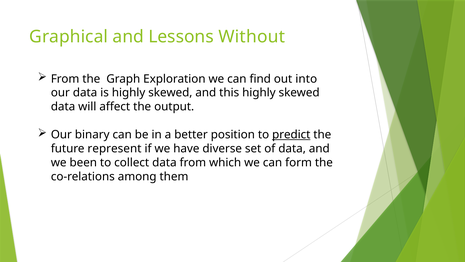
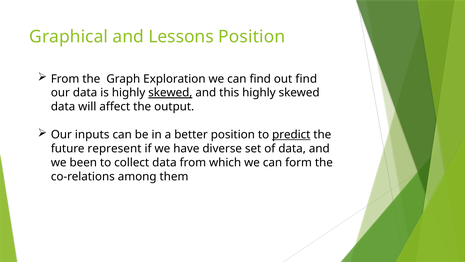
Lessons Without: Without -> Position
out into: into -> find
skewed at (170, 93) underline: none -> present
binary: binary -> inputs
